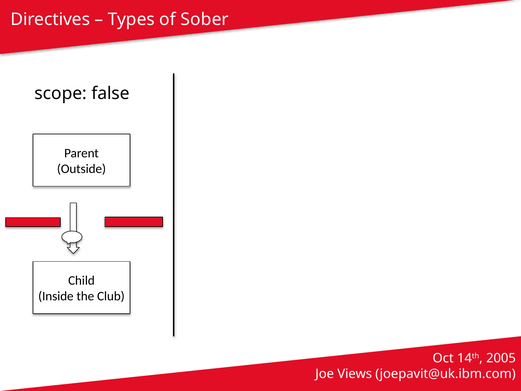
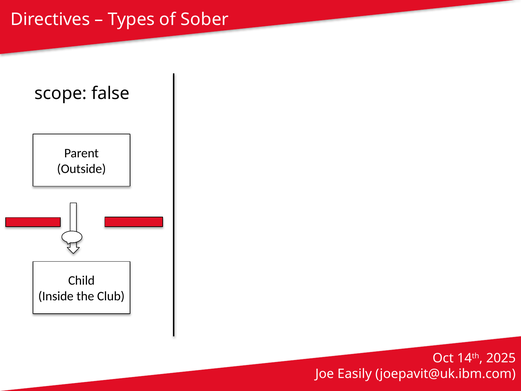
2005: 2005 -> 2025
Views: Views -> Easily
